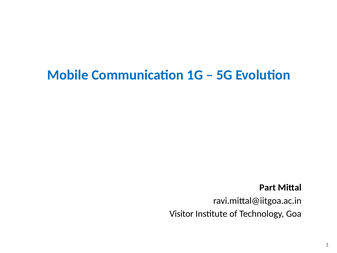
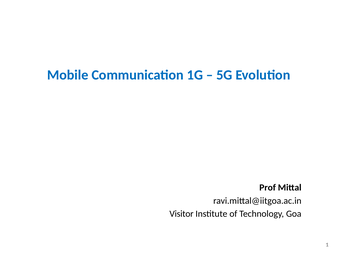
Part: Part -> Prof
